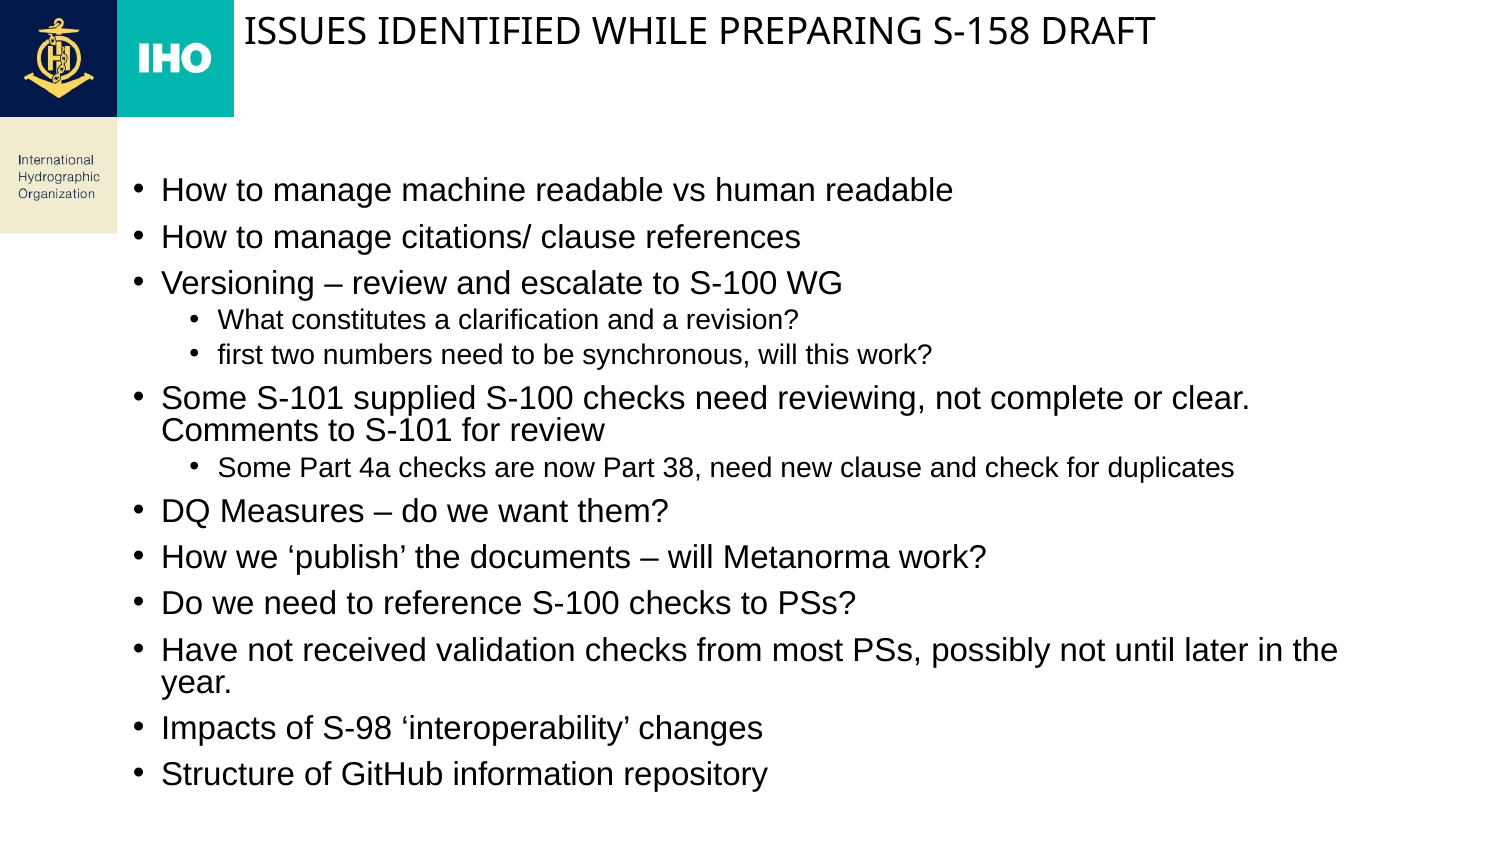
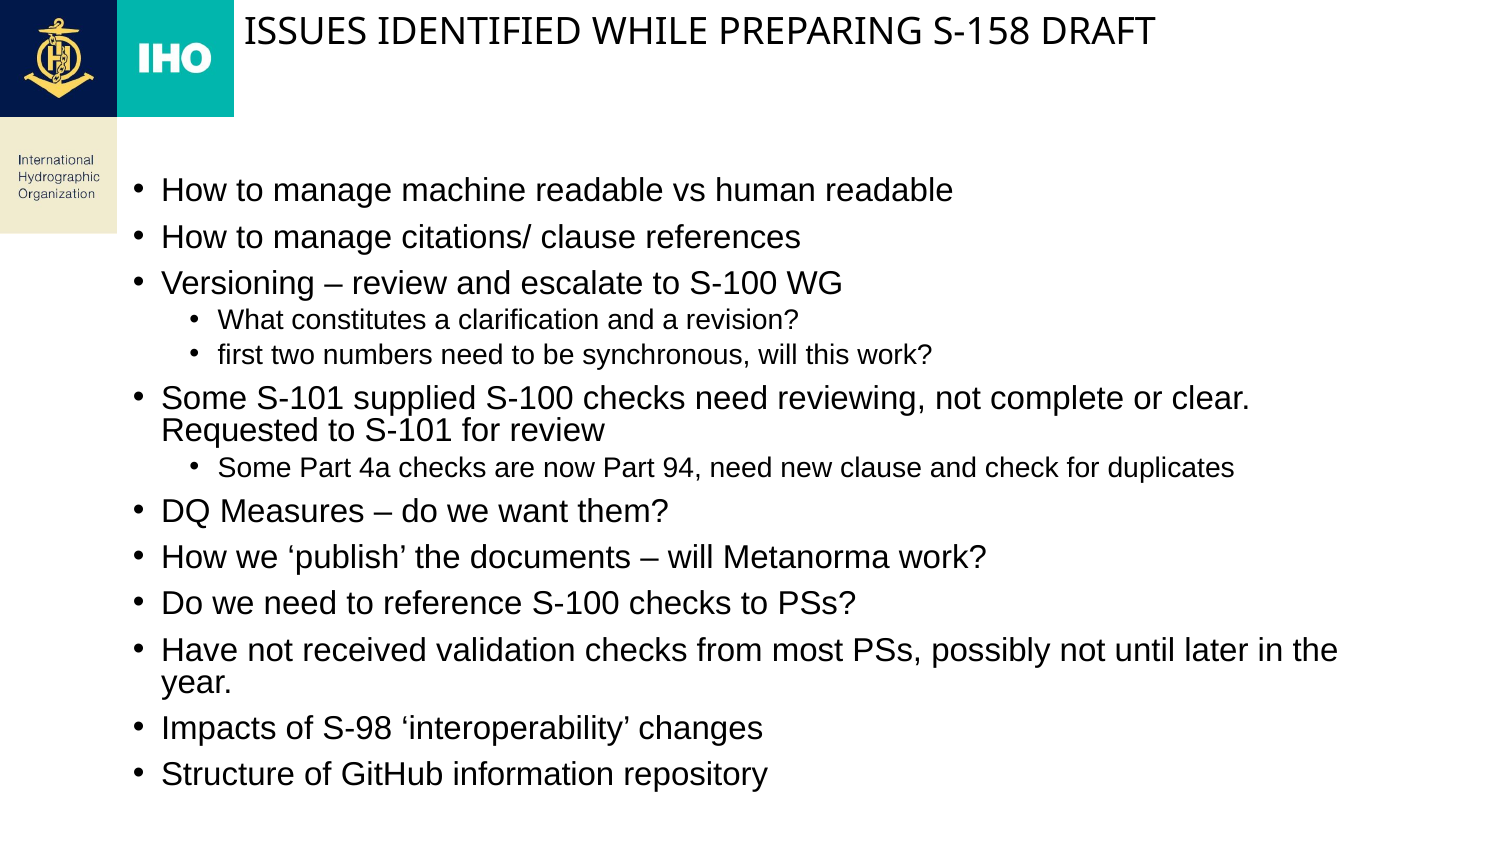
Comments: Comments -> Requested
38: 38 -> 94
